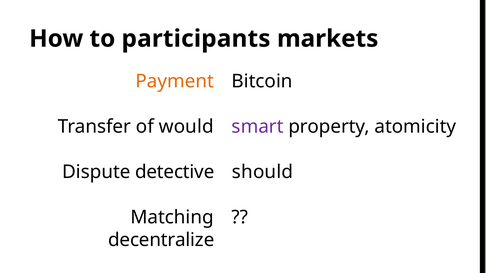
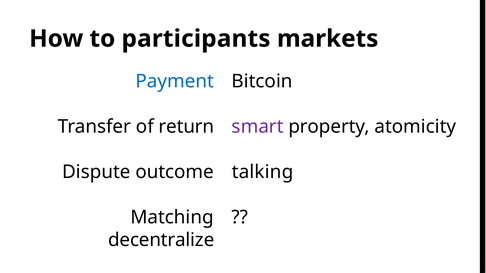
Payment colour: orange -> blue
would: would -> return
detective: detective -> outcome
should: should -> talking
